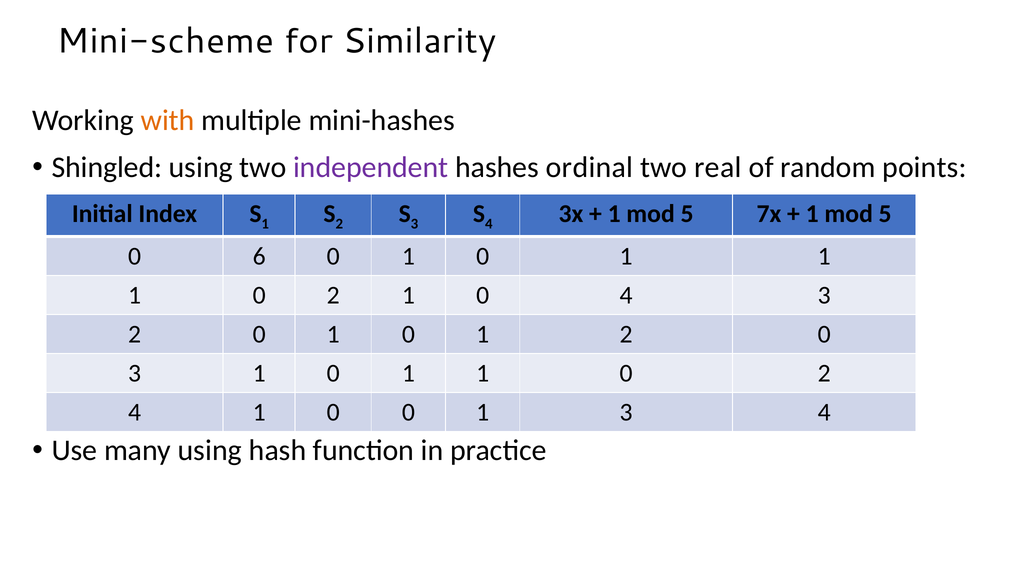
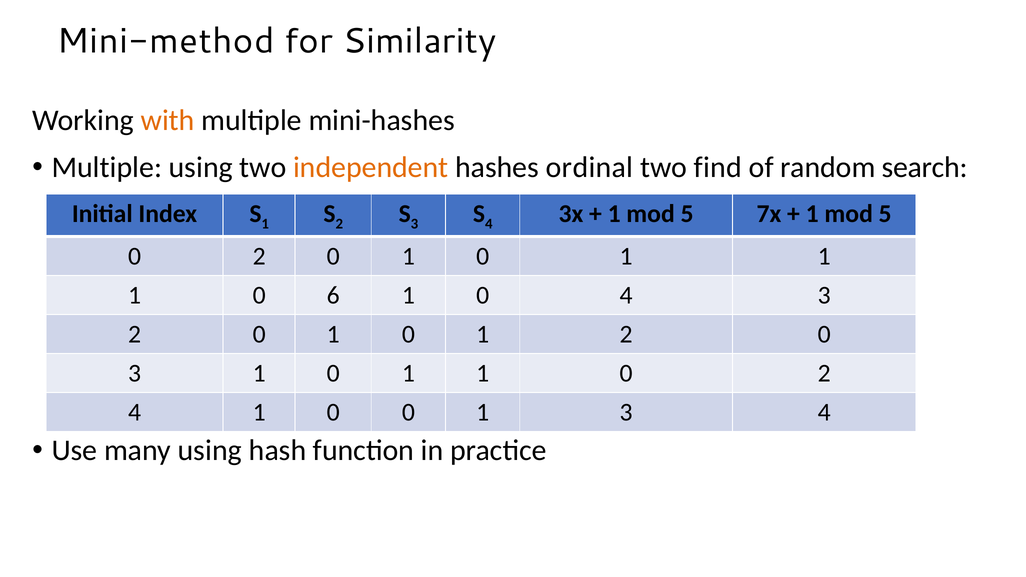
Mini-scheme: Mini-scheme -> Mini-method
Shingled at (107, 167): Shingled -> Multiple
independent colour: purple -> orange
real: real -> find
points: points -> search
6 at (259, 256): 6 -> 2
2 at (333, 295): 2 -> 6
